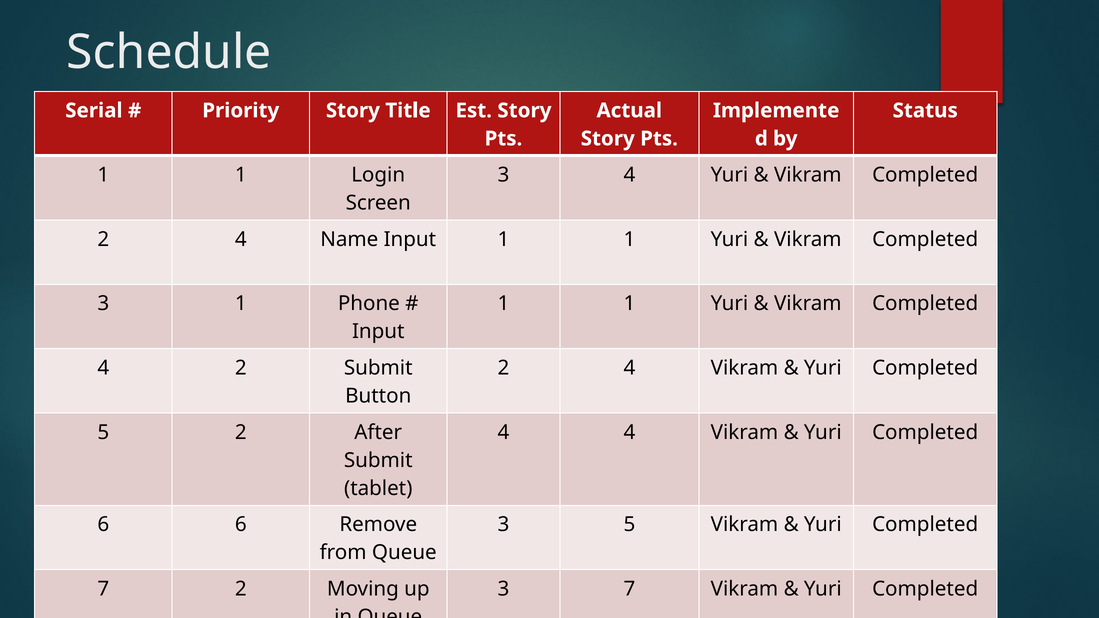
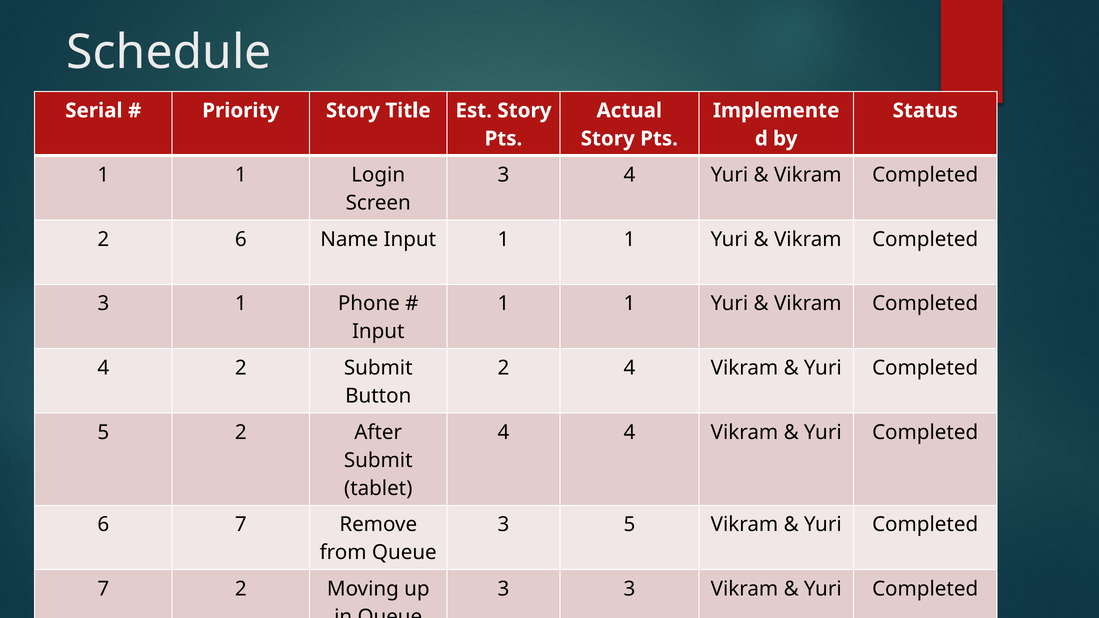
4 at (241, 239): 4 -> 6
6 6: 6 -> 7
3 7: 7 -> 3
